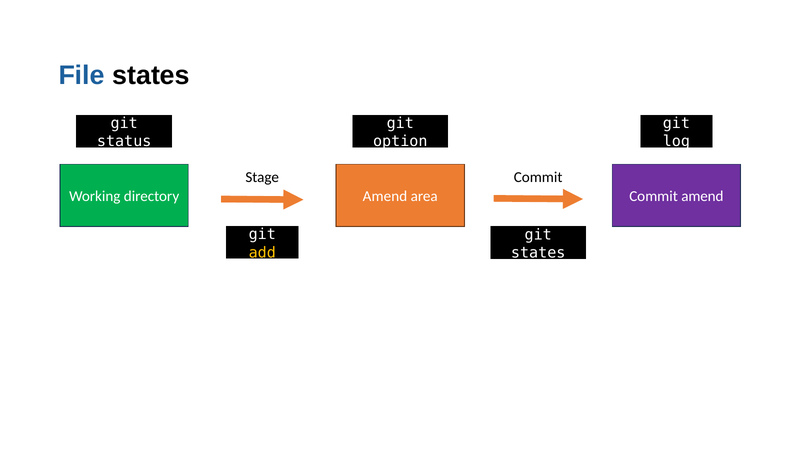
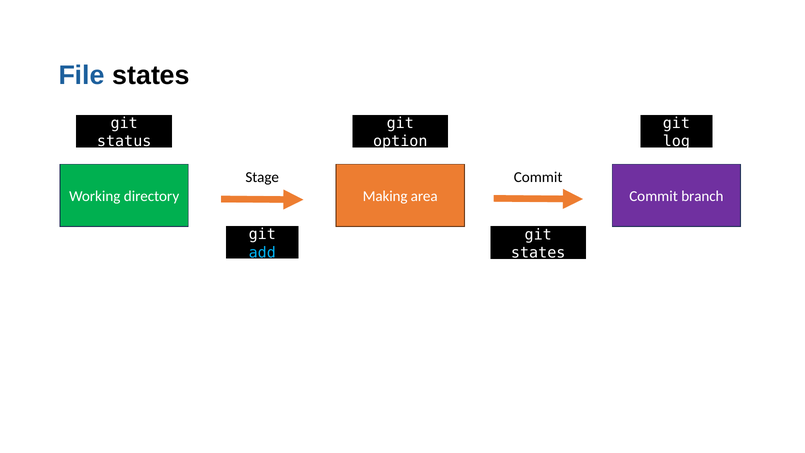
directory Amend: Amend -> Making
Commit amend: amend -> branch
add colour: yellow -> light blue
